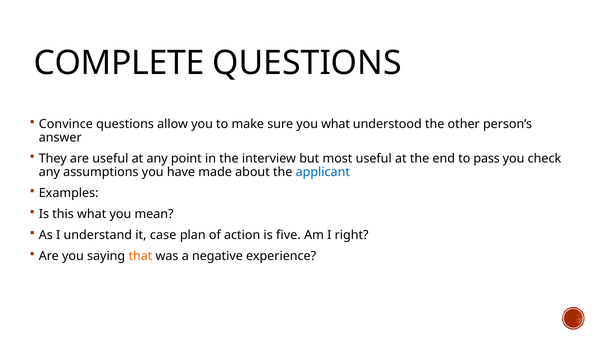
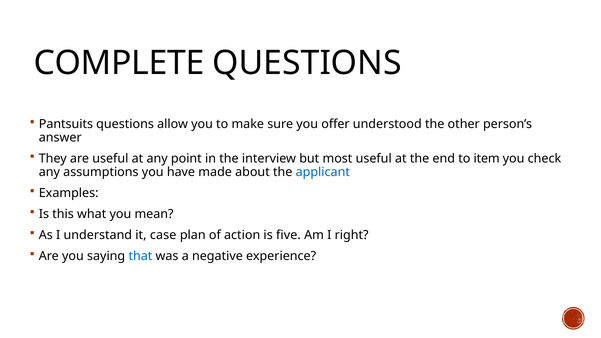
Convince: Convince -> Pantsuits
you what: what -> offer
pass: pass -> item
that colour: orange -> blue
